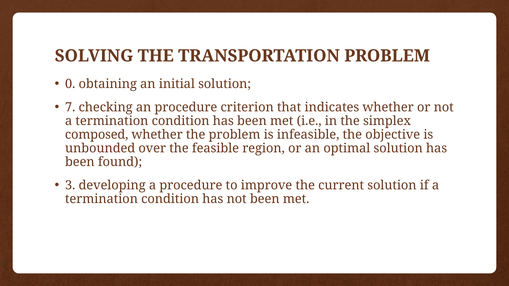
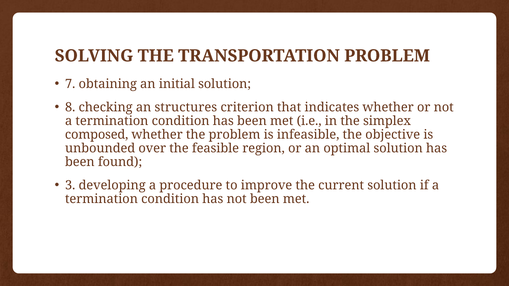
0: 0 -> 7
7: 7 -> 8
an procedure: procedure -> structures
